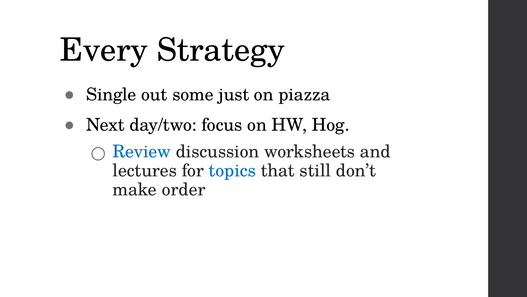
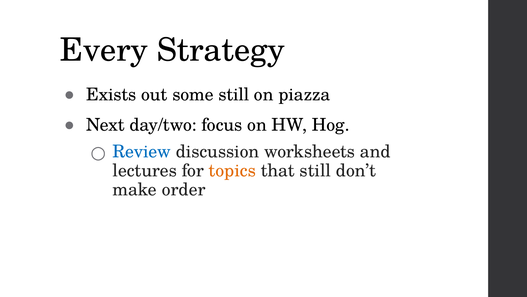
Single: Single -> Exists
some just: just -> still
topics colour: blue -> orange
